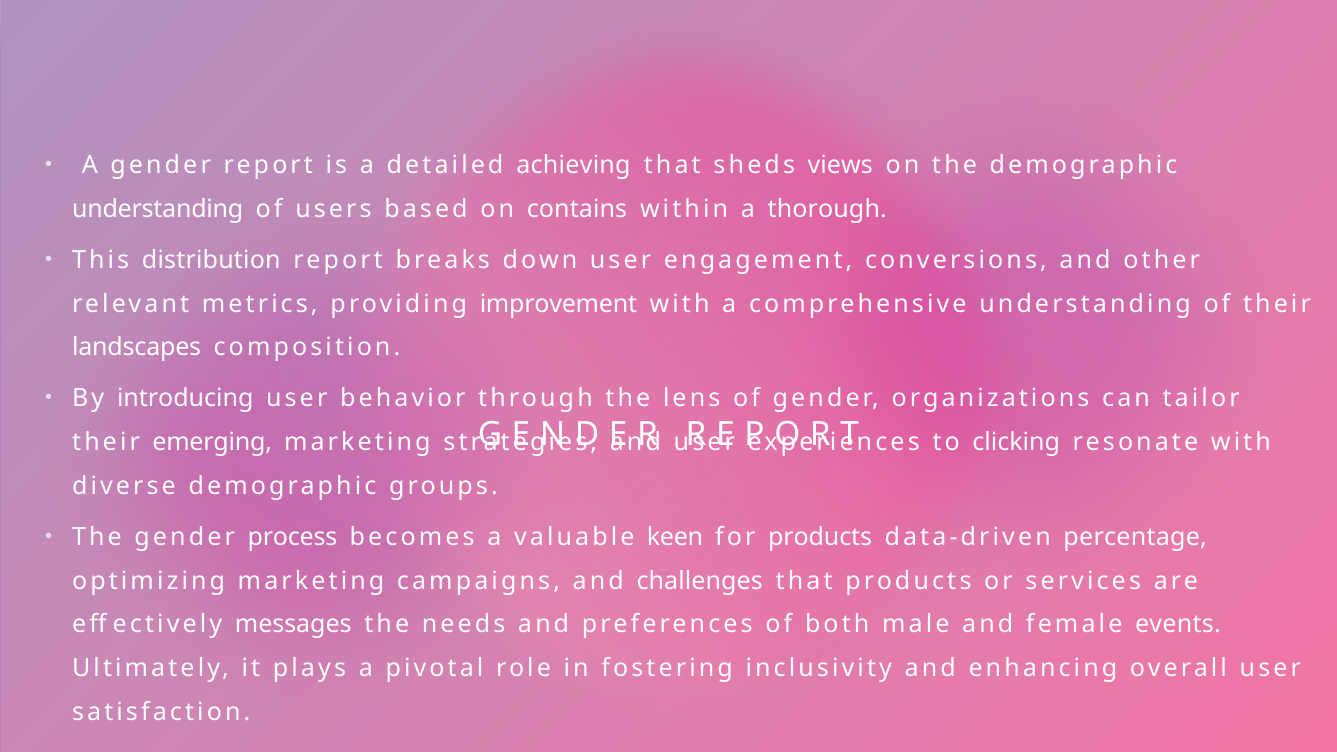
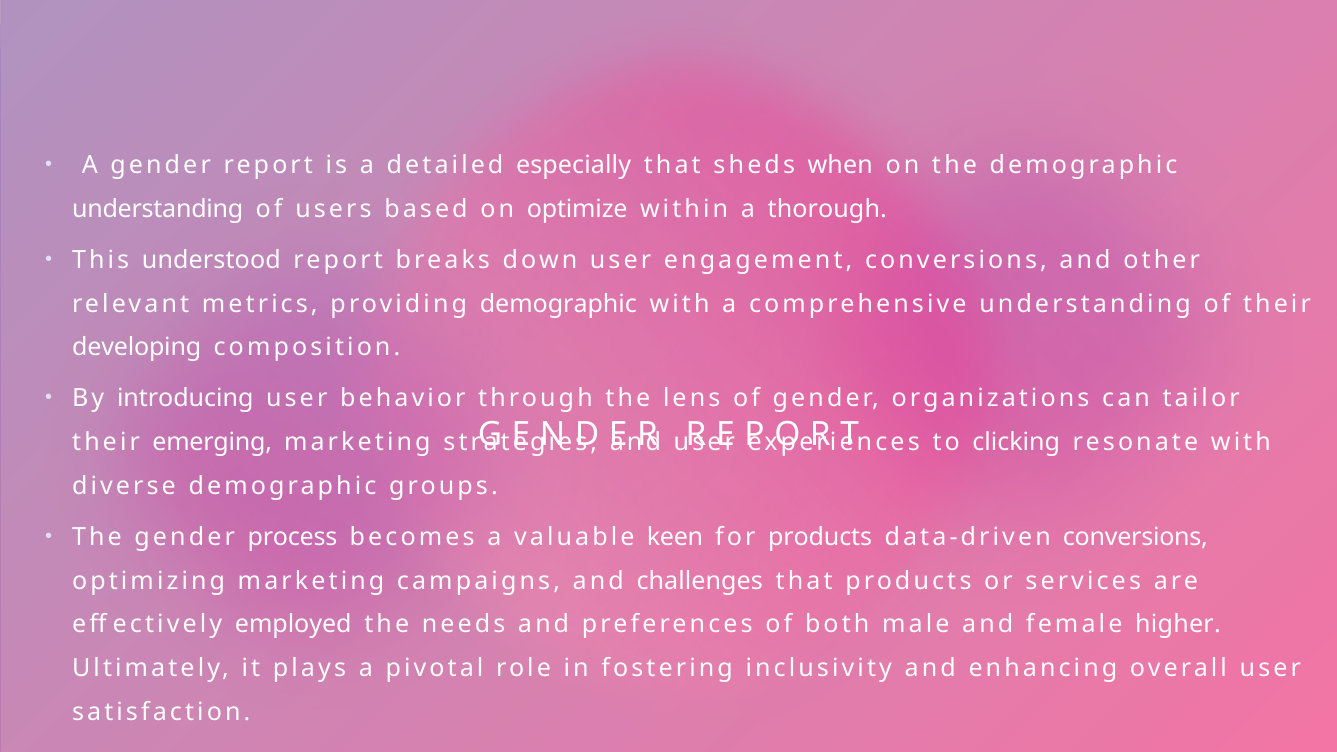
achieving: achieving -> especially
views: views -> when
contains: contains -> optimize
distribution: distribution -> understood
providing improvement: improvement -> demographic
landscapes: landscapes -> developing
data-driven percentage: percentage -> conversions
messages: messages -> employed
events: events -> higher
